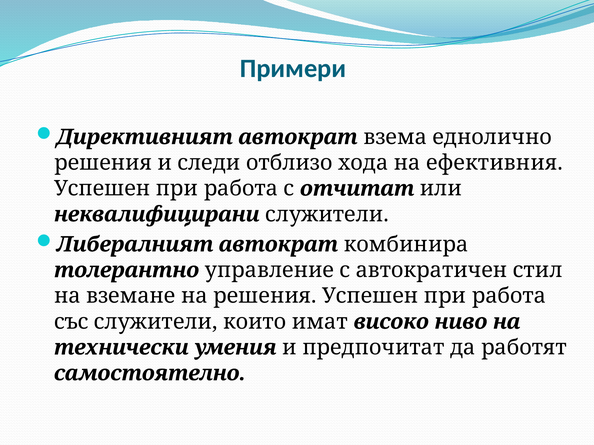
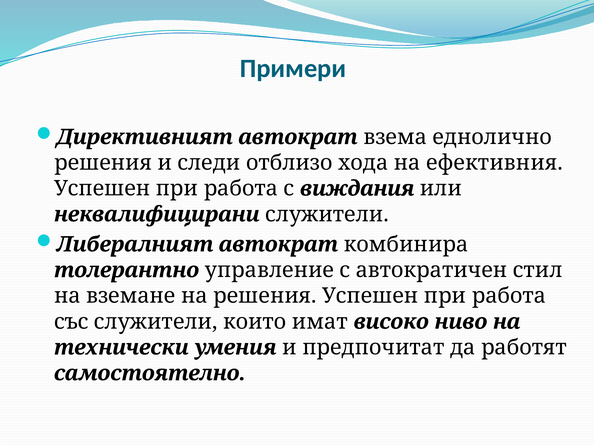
отчитат: отчитат -> виждания
